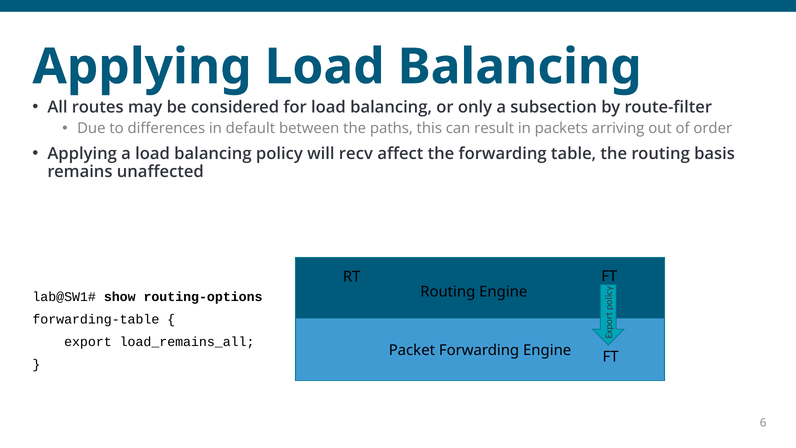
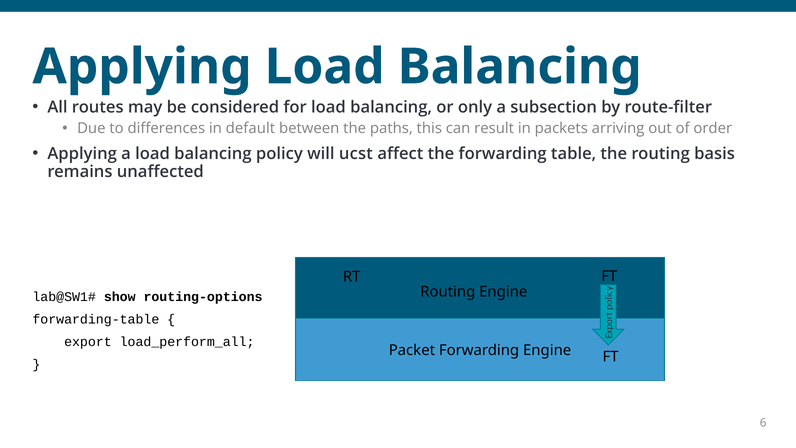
recv: recv -> ucst
load_remains_all: load_remains_all -> load_perform_all
